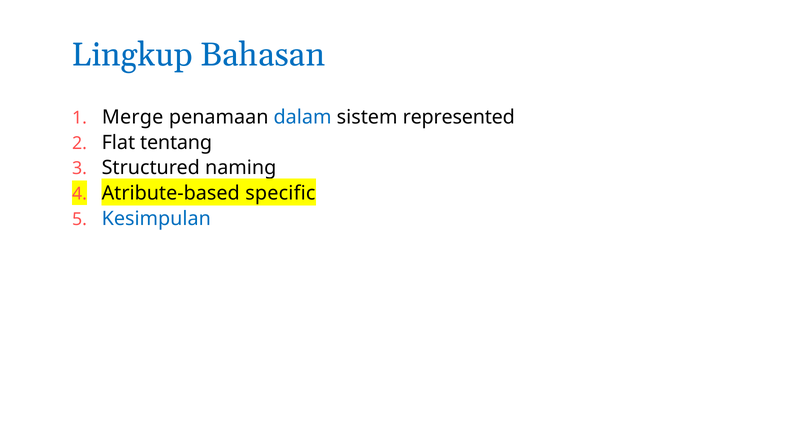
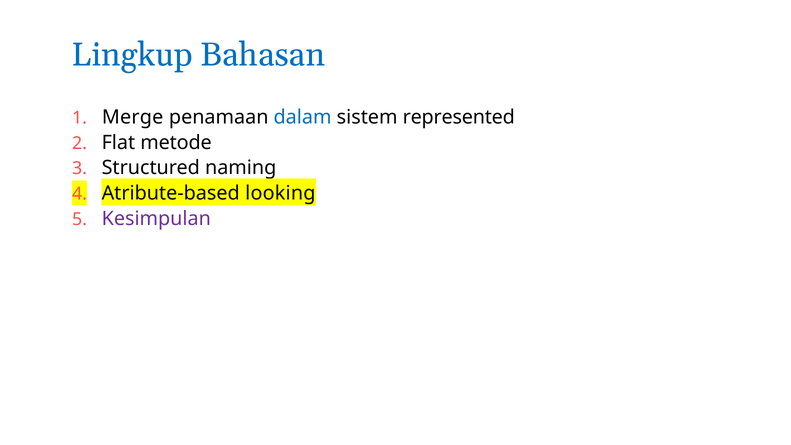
tentang: tentang -> metode
specific: specific -> looking
Kesimpulan colour: blue -> purple
